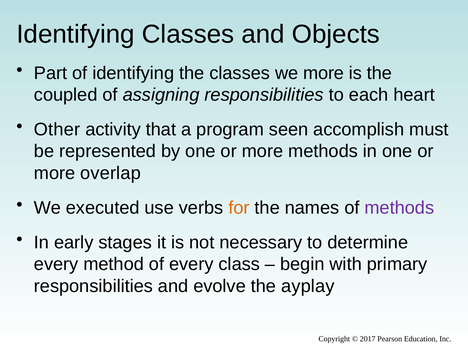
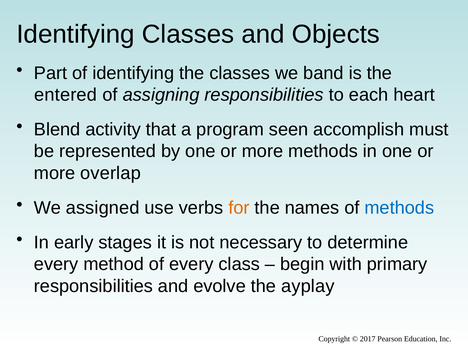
we more: more -> band
coupled: coupled -> entered
Other: Other -> Blend
executed: executed -> assigned
methods at (399, 208) colour: purple -> blue
